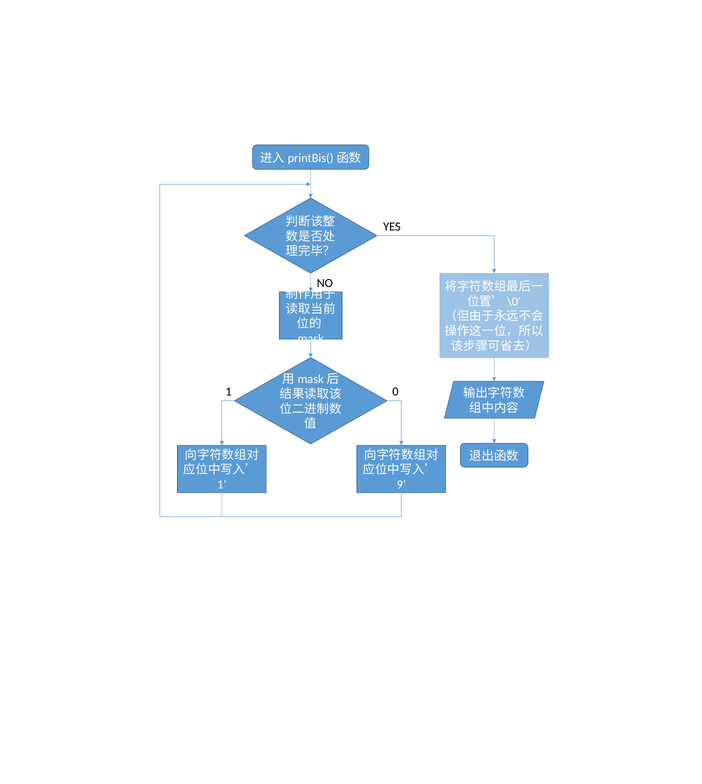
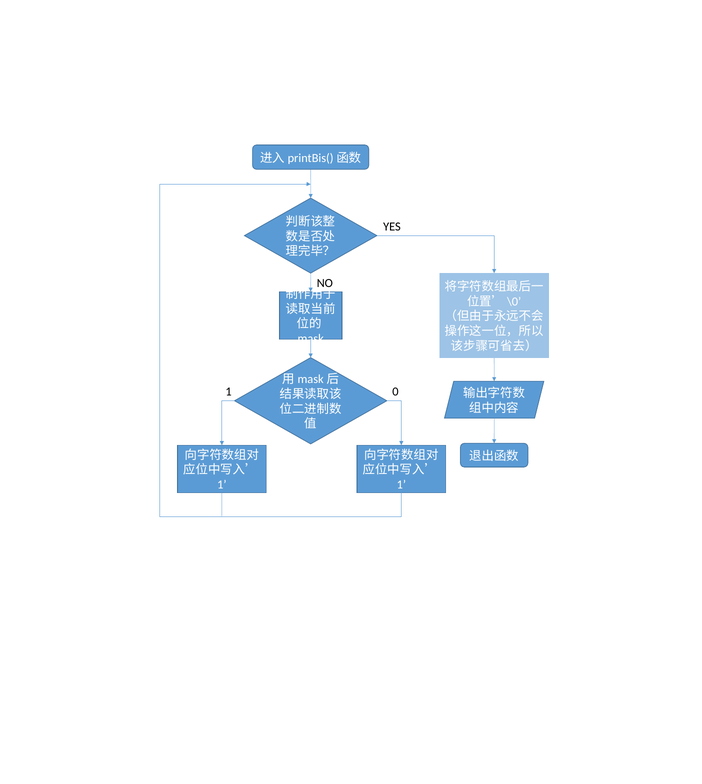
9 at (401, 484): 9 -> 1
